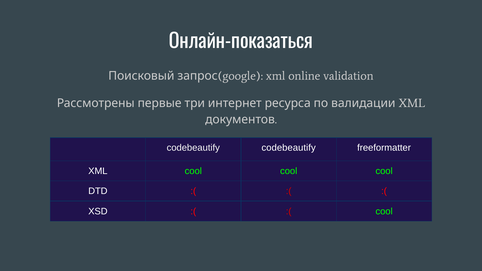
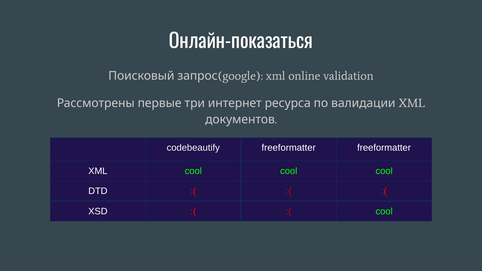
codebeautify codebeautify: codebeautify -> freeformatter
